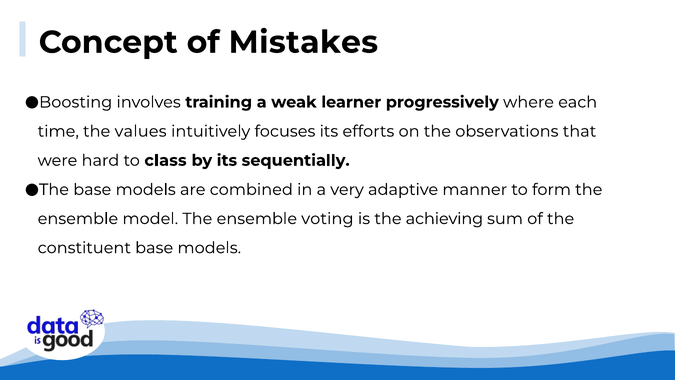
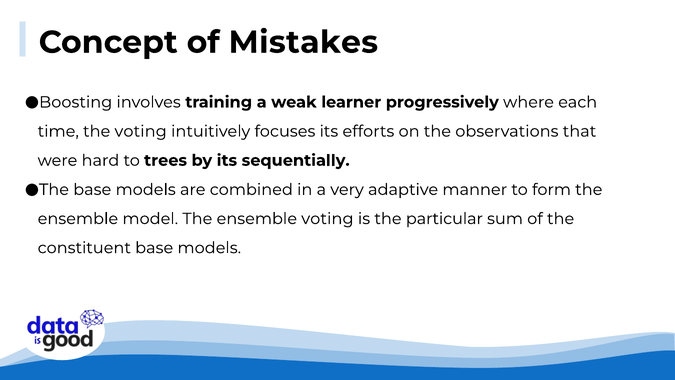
the values: values -> voting
class: class -> trees
achieving: achieving -> particular
